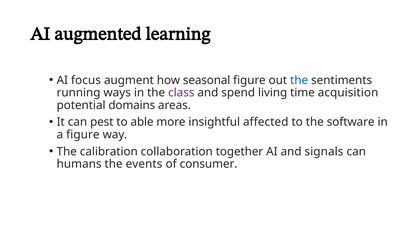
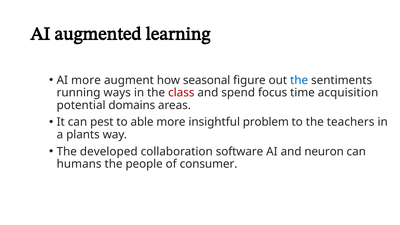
AI focus: focus -> more
class colour: purple -> red
living: living -> focus
affected: affected -> problem
software: software -> teachers
a figure: figure -> plants
calibration: calibration -> developed
together: together -> software
signals: signals -> neuron
events: events -> people
